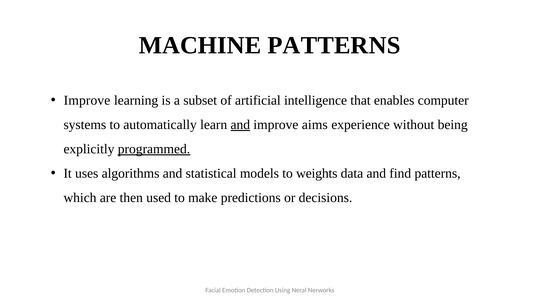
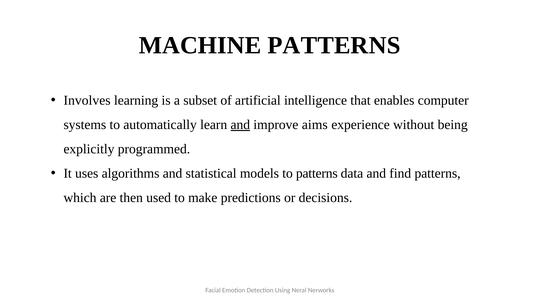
Improve at (87, 100): Improve -> Involves
programmed underline: present -> none
to weights: weights -> patterns
